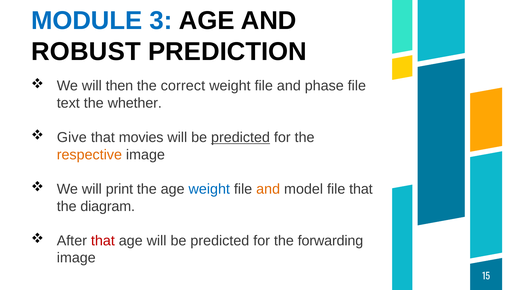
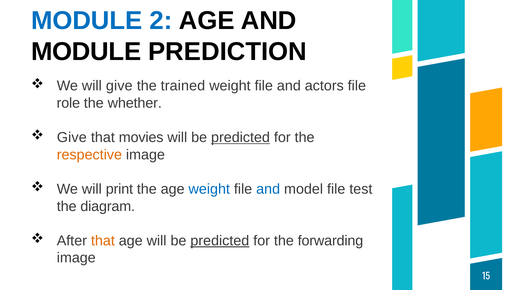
3: 3 -> 2
ROBUST at (86, 51): ROBUST -> MODULE
will then: then -> give
correct: correct -> trained
phase: phase -> actors
text: text -> role
and at (268, 189) colour: orange -> blue
file that: that -> test
that at (103, 240) colour: red -> orange
predicted at (220, 240) underline: none -> present
